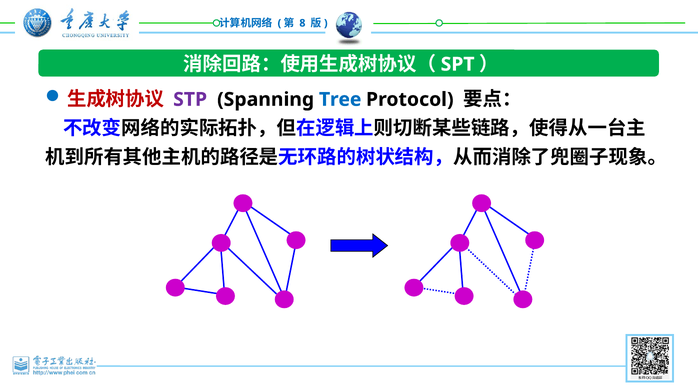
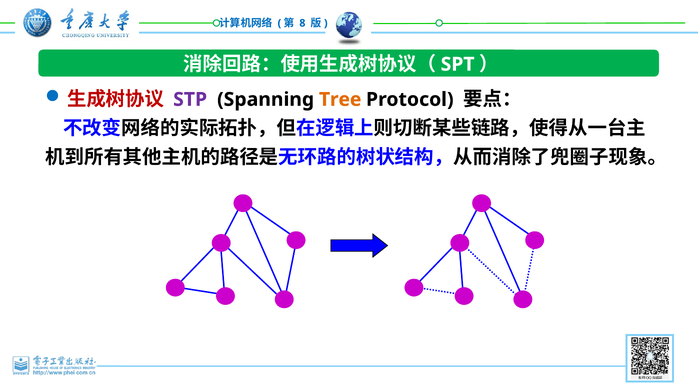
Tree colour: blue -> orange
